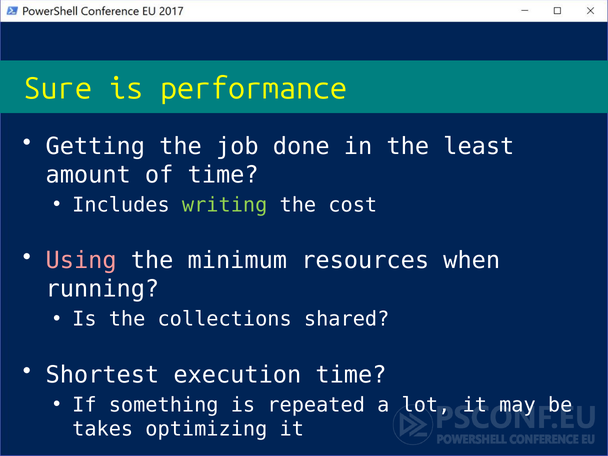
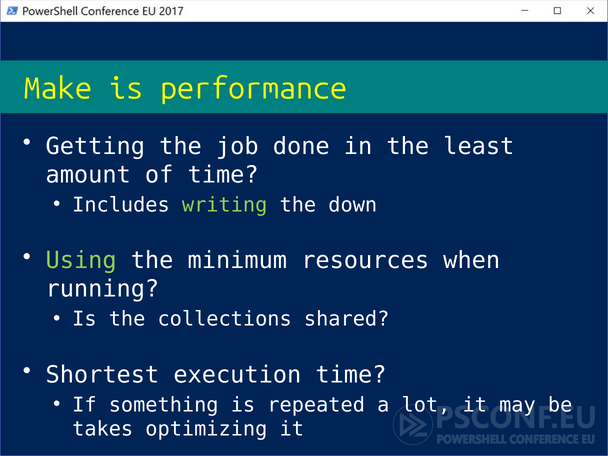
Sure: Sure -> Make
cost: cost -> down
Using colour: pink -> light green
